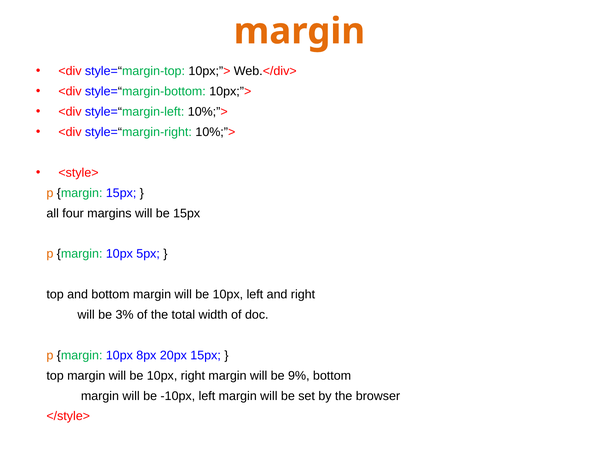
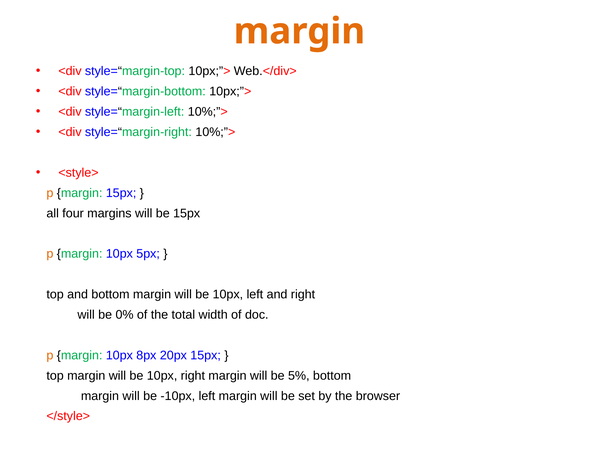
3%: 3% -> 0%
9%: 9% -> 5%
